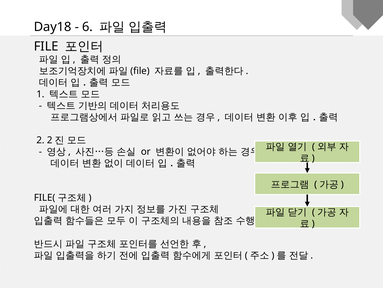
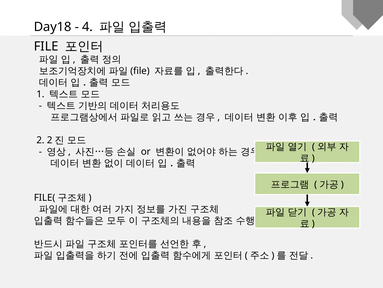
6: 6 -> 4
